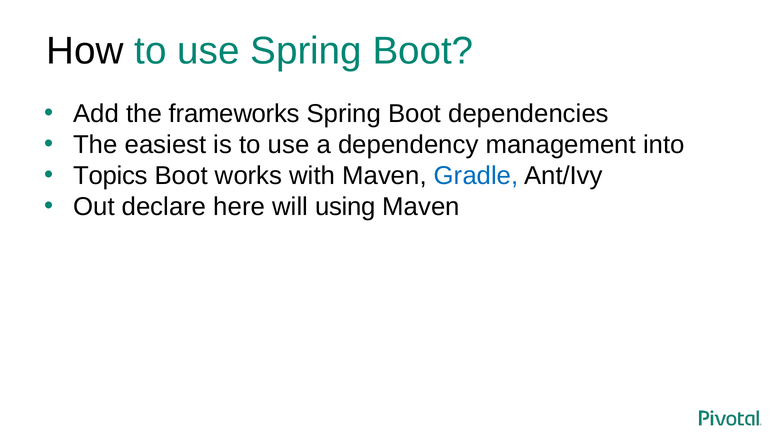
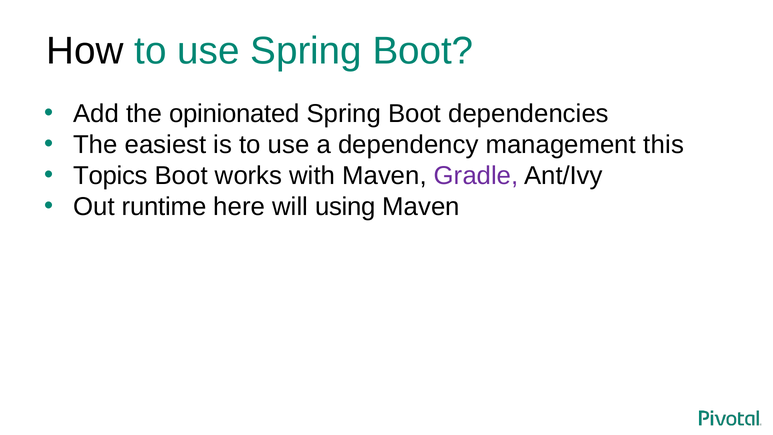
frameworks: frameworks -> opinionated
into: into -> this
Gradle colour: blue -> purple
declare: declare -> runtime
